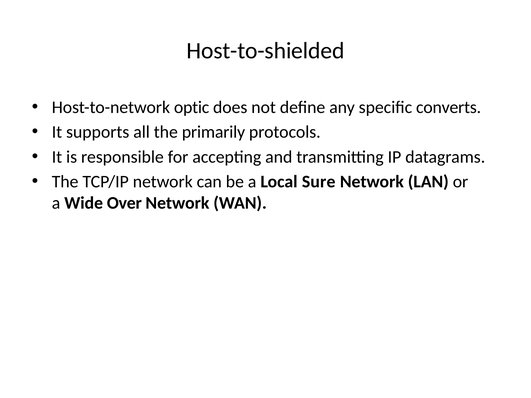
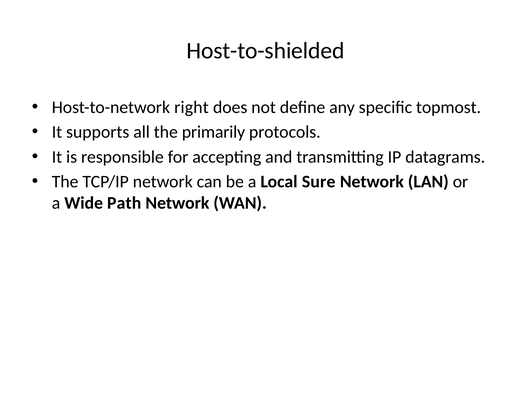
optic: optic -> right
converts: converts -> topmost
Over: Over -> Path
